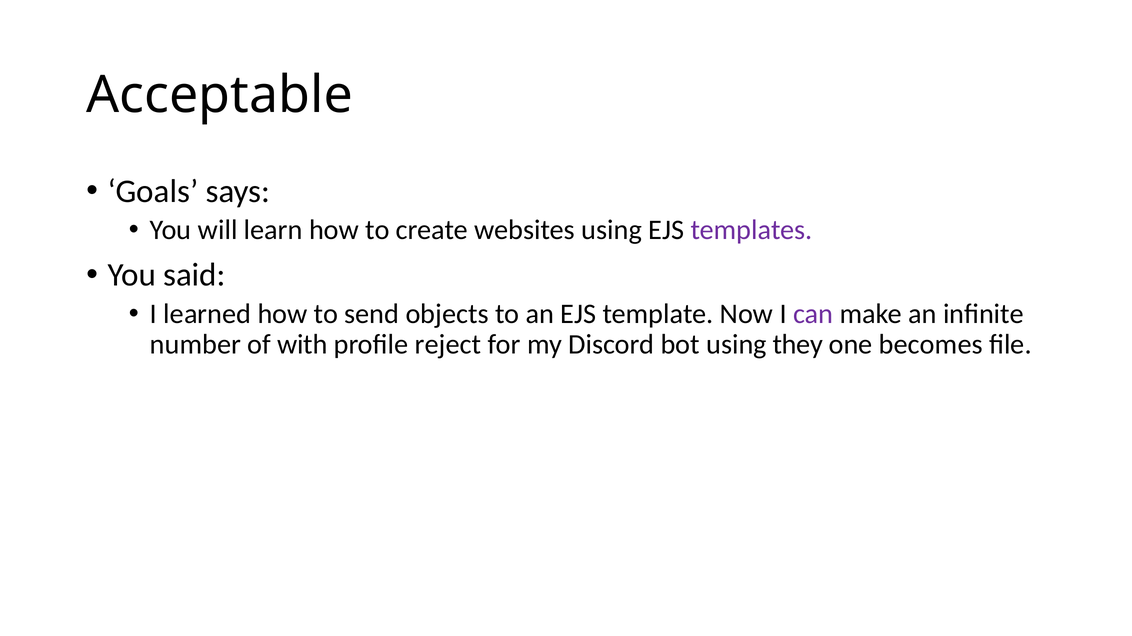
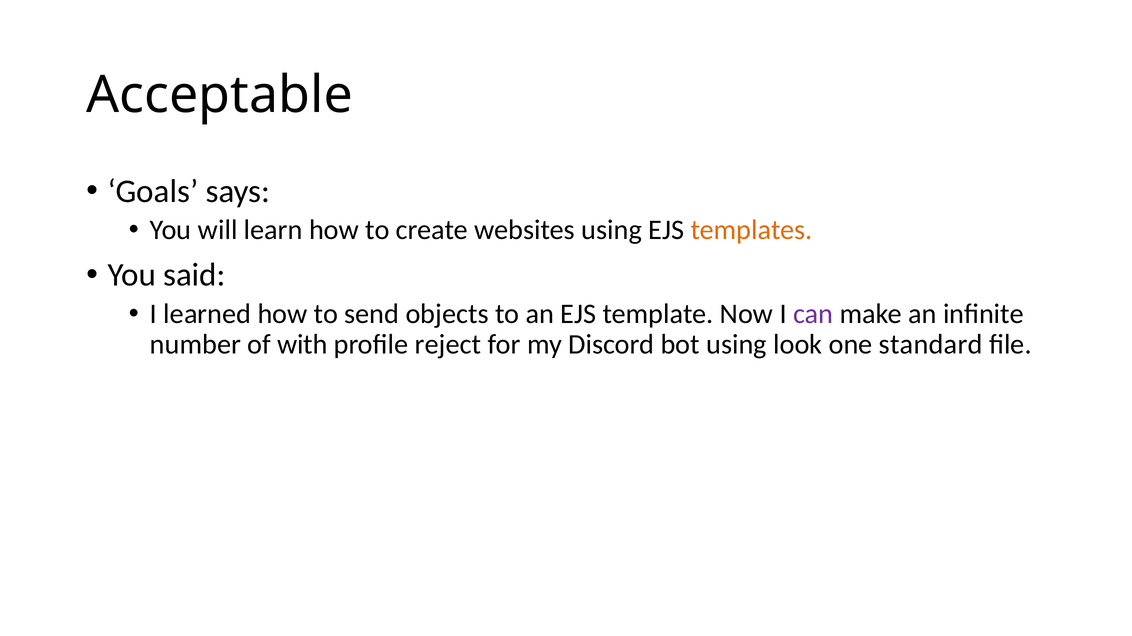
templates colour: purple -> orange
they: they -> look
becomes: becomes -> standard
